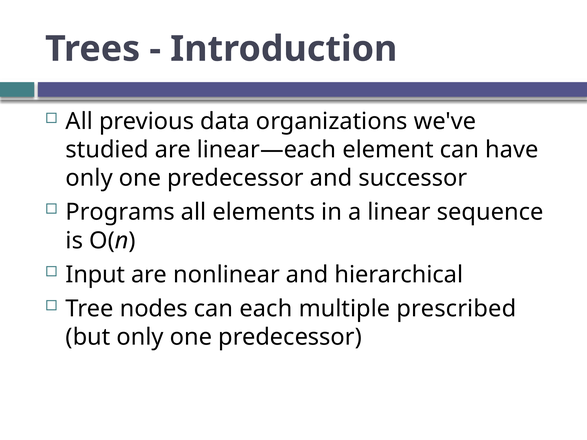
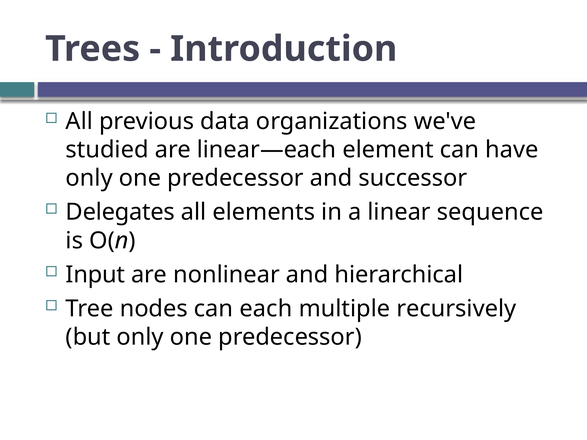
Programs: Programs -> Delegates
prescribed: prescribed -> recursively
